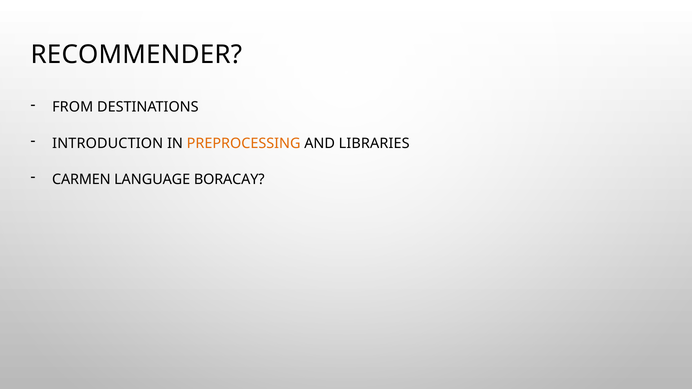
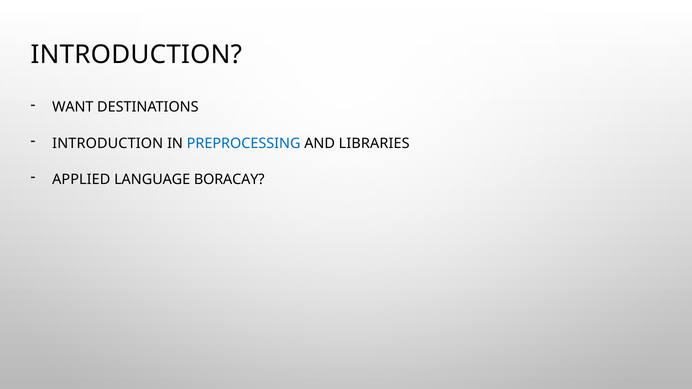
RECOMMENDER at (136, 54): RECOMMENDER -> INTRODUCTION
FROM: FROM -> WANT
PREPROCESSING colour: orange -> blue
CARMEN: CARMEN -> APPLIED
